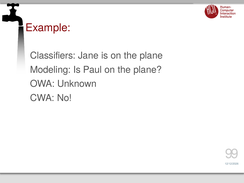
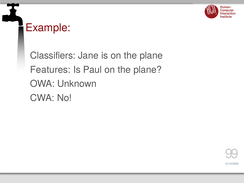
Modeling: Modeling -> Features
